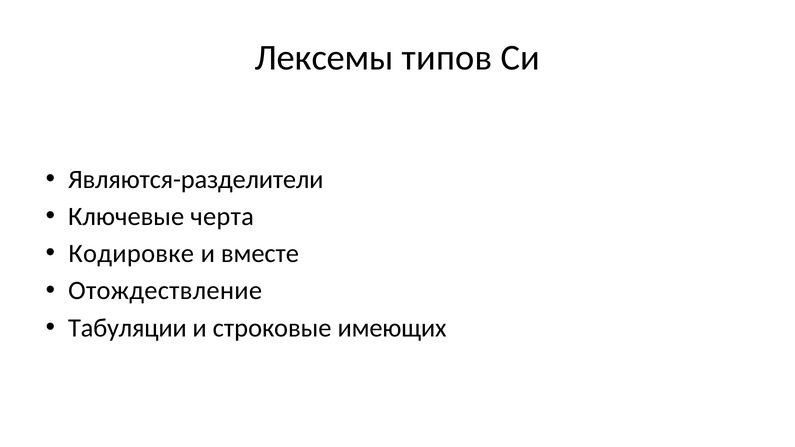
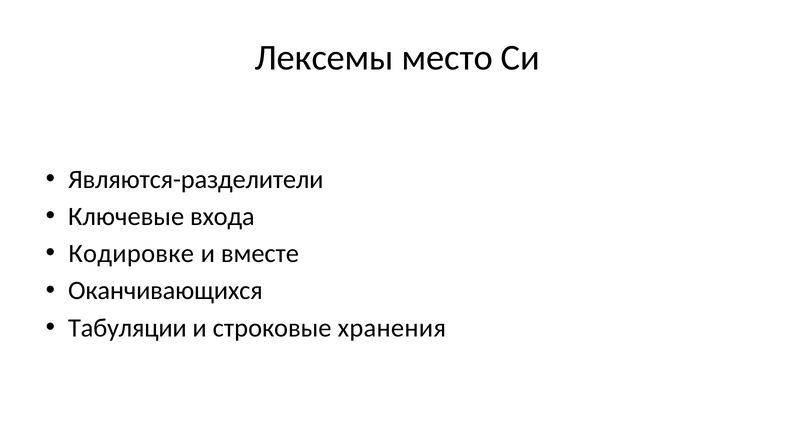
типов: типов -> место
черта: черта -> входа
Отождествление: Отождествление -> Оканчивающихся
имеющих: имеющих -> хранения
